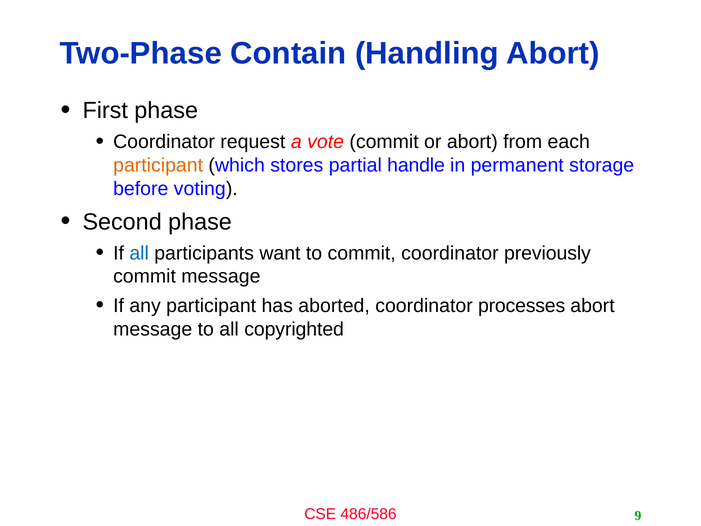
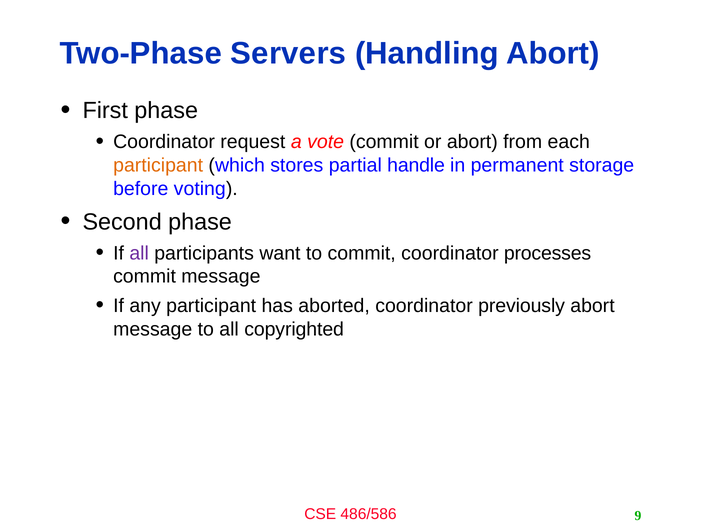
Contain: Contain -> Servers
all at (139, 253) colour: blue -> purple
previously: previously -> processes
processes: processes -> previously
